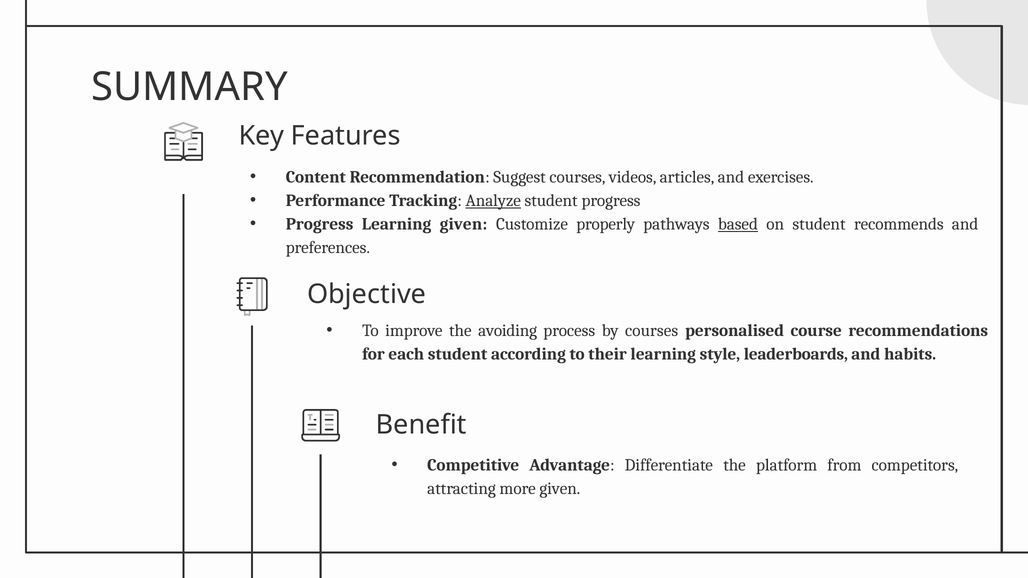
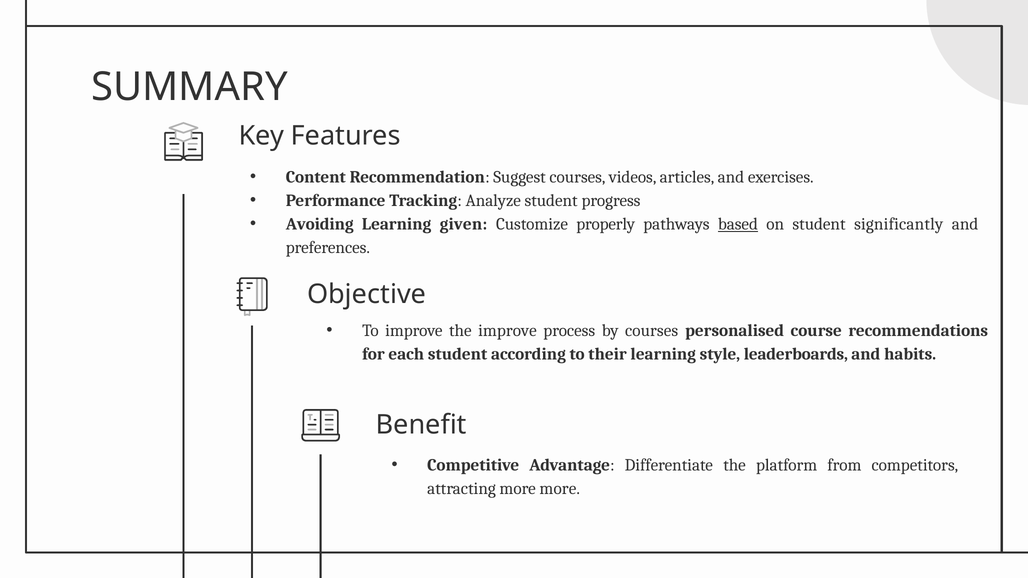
Analyze underline: present -> none
Progress at (320, 224): Progress -> Avoiding
recommends: recommends -> significantly
the avoiding: avoiding -> improve
more given: given -> more
